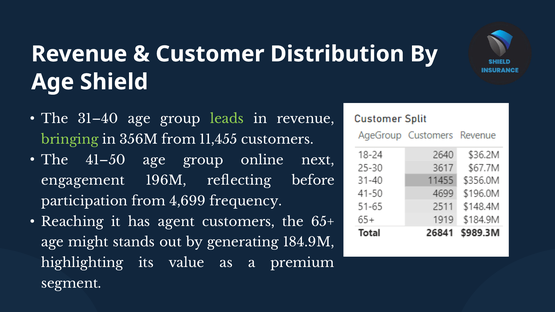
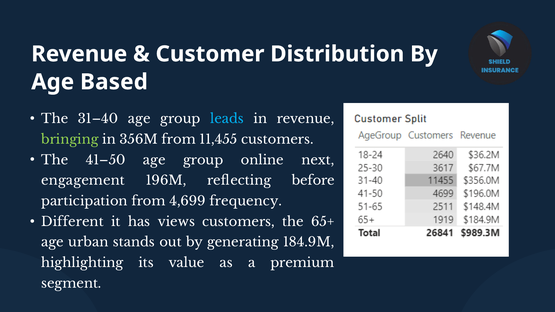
Shield: Shield -> Based
leads colour: light green -> light blue
Reaching: Reaching -> Different
agent: agent -> views
might: might -> urban
